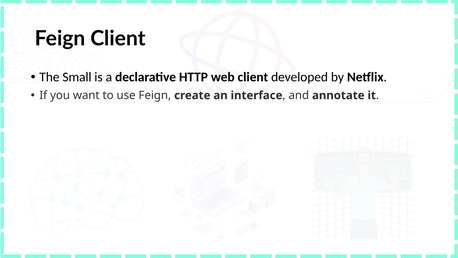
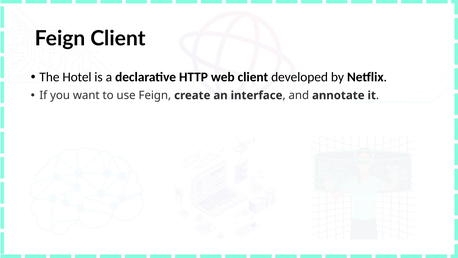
Small: Small -> Hotel
